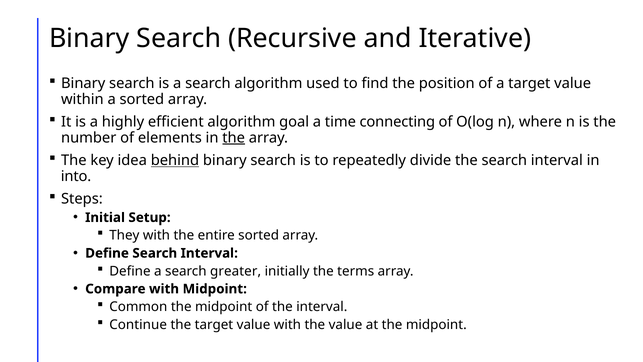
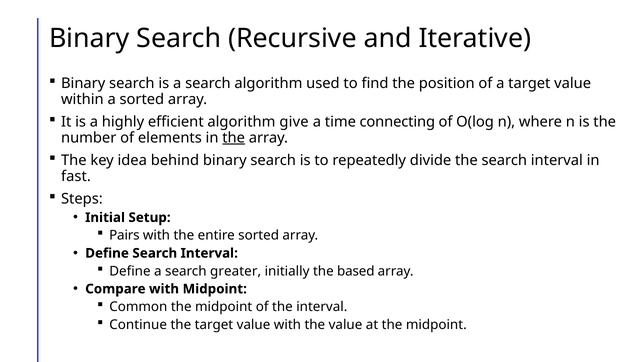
goal: goal -> give
behind underline: present -> none
into: into -> fast
They: They -> Pairs
terms: terms -> based
